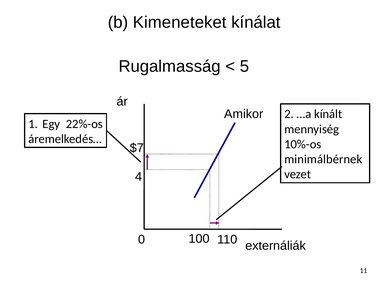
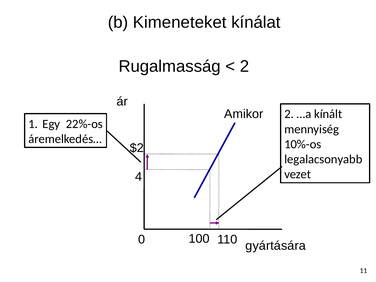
5 at (244, 66): 5 -> 2
$7: $7 -> $2
minimálbérnek: minimálbérnek -> legalacsonyabb
externáliák: externáliák -> gyártására
